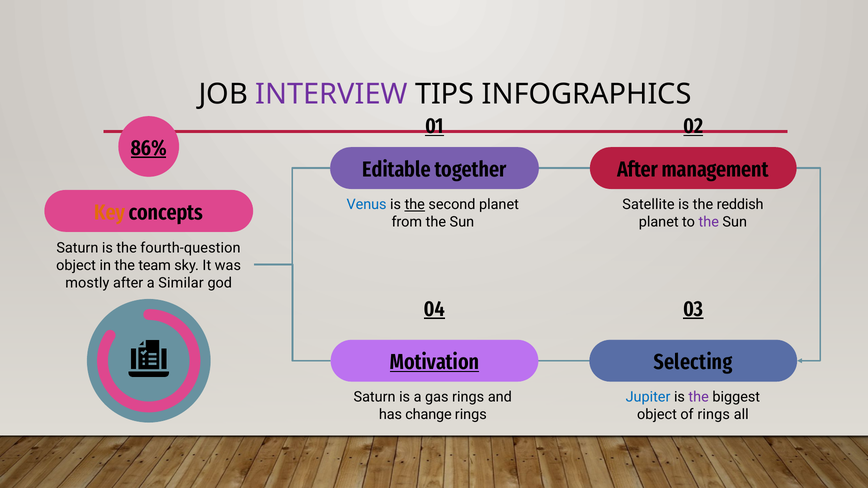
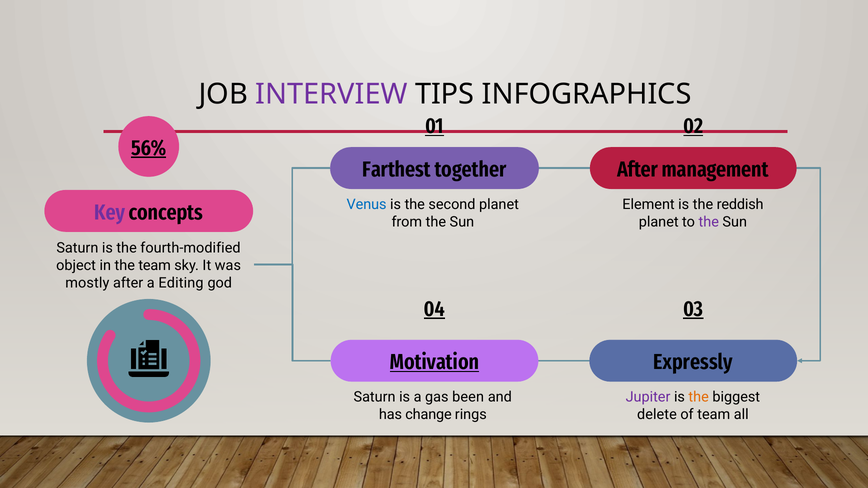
86%: 86% -> 56%
Editable: Editable -> Farthest
the at (415, 205) underline: present -> none
Satellite: Satellite -> Element
Key colour: orange -> purple
fourth-question: fourth-question -> fourth-modified
Similar: Similar -> Editing
Selecting: Selecting -> Expressly
gas rings: rings -> been
Jupiter colour: blue -> purple
the at (699, 397) colour: purple -> orange
object at (657, 415): object -> delete
of rings: rings -> team
